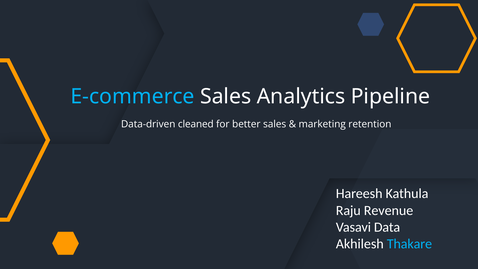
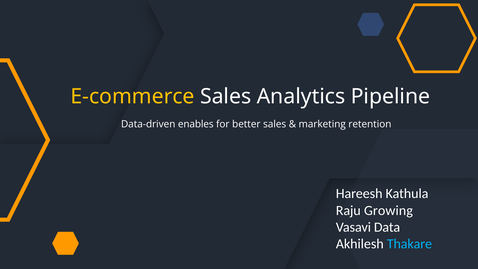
E-commerce colour: light blue -> yellow
cleaned: cleaned -> enables
Revenue: Revenue -> Growing
